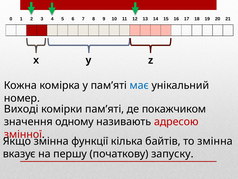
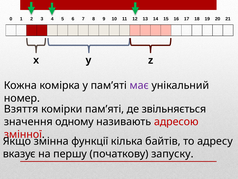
має colour: blue -> purple
Виході: Виході -> Взяття
покажчиком: покажчиком -> звільняється
то змінна: змінна -> адресу
